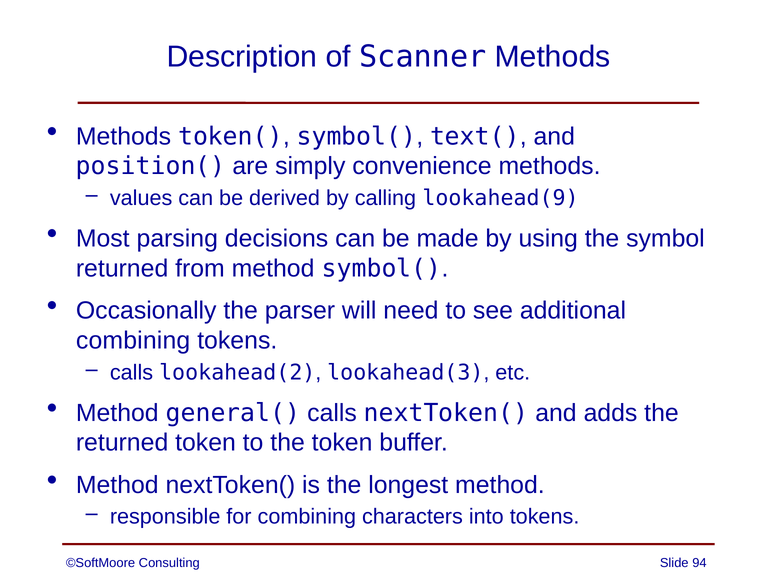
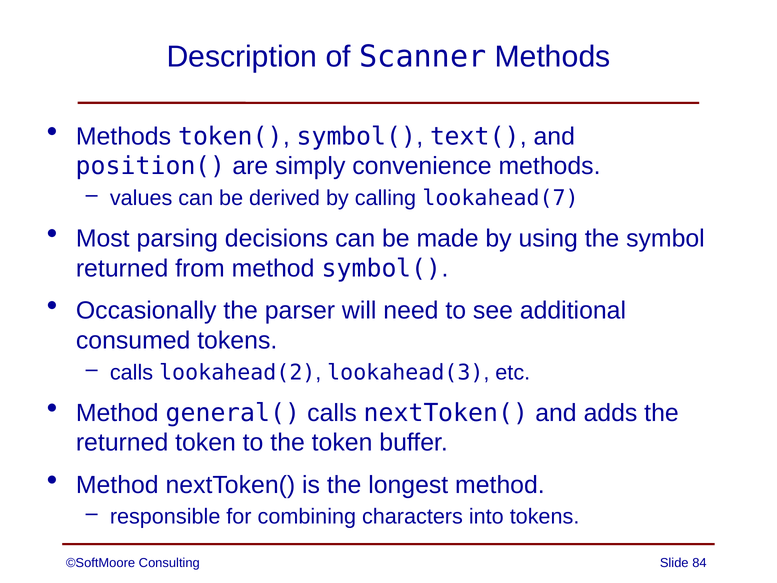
lookahead(9: lookahead(9 -> lookahead(7
combining at (133, 340): combining -> consumed
94: 94 -> 84
